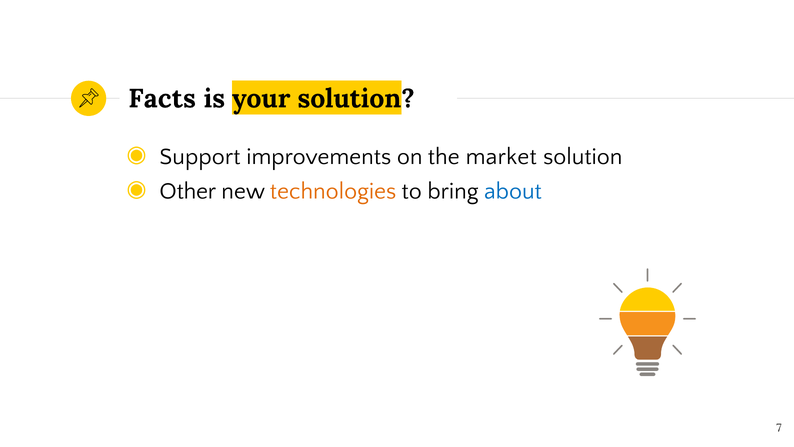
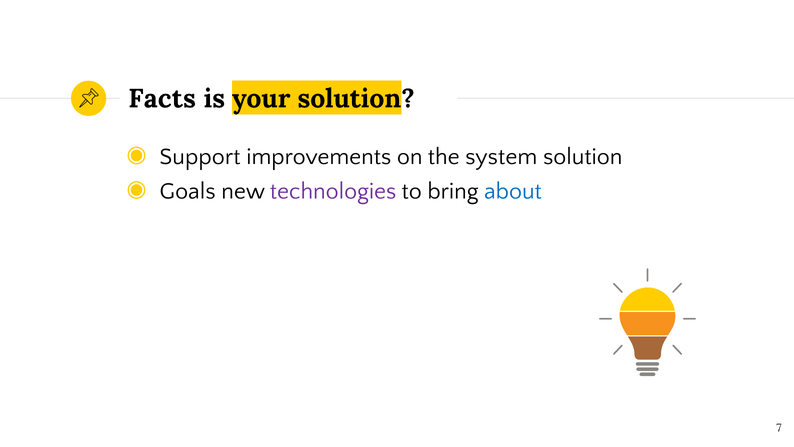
market: market -> system
Other: Other -> Goals
technologies colour: orange -> purple
